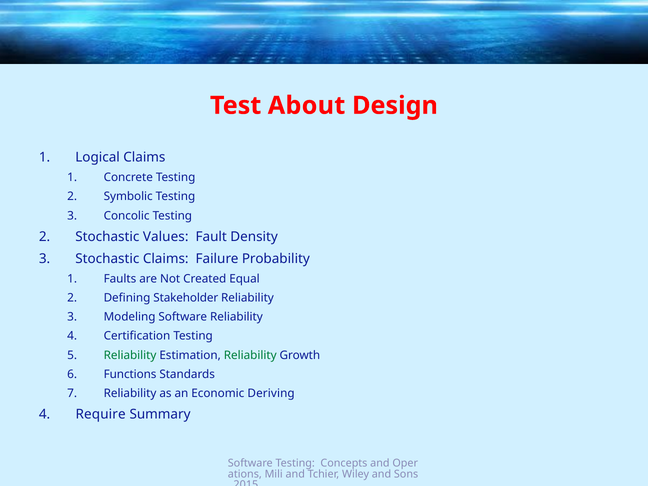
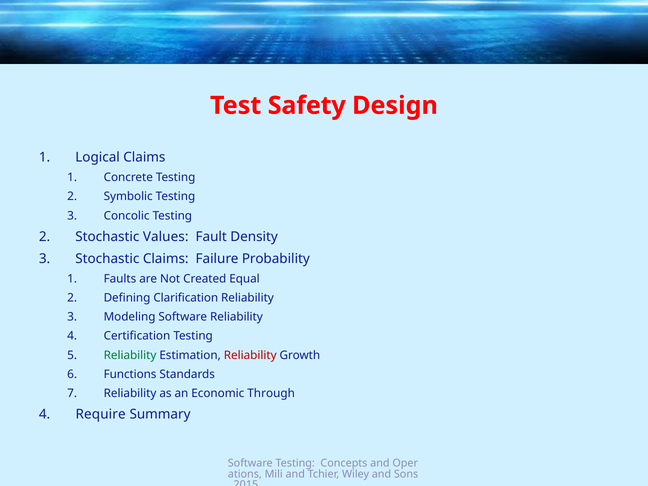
About: About -> Safety
Stakeholder: Stakeholder -> Clarification
Reliability at (250, 355) colour: green -> red
Deriving: Deriving -> Through
